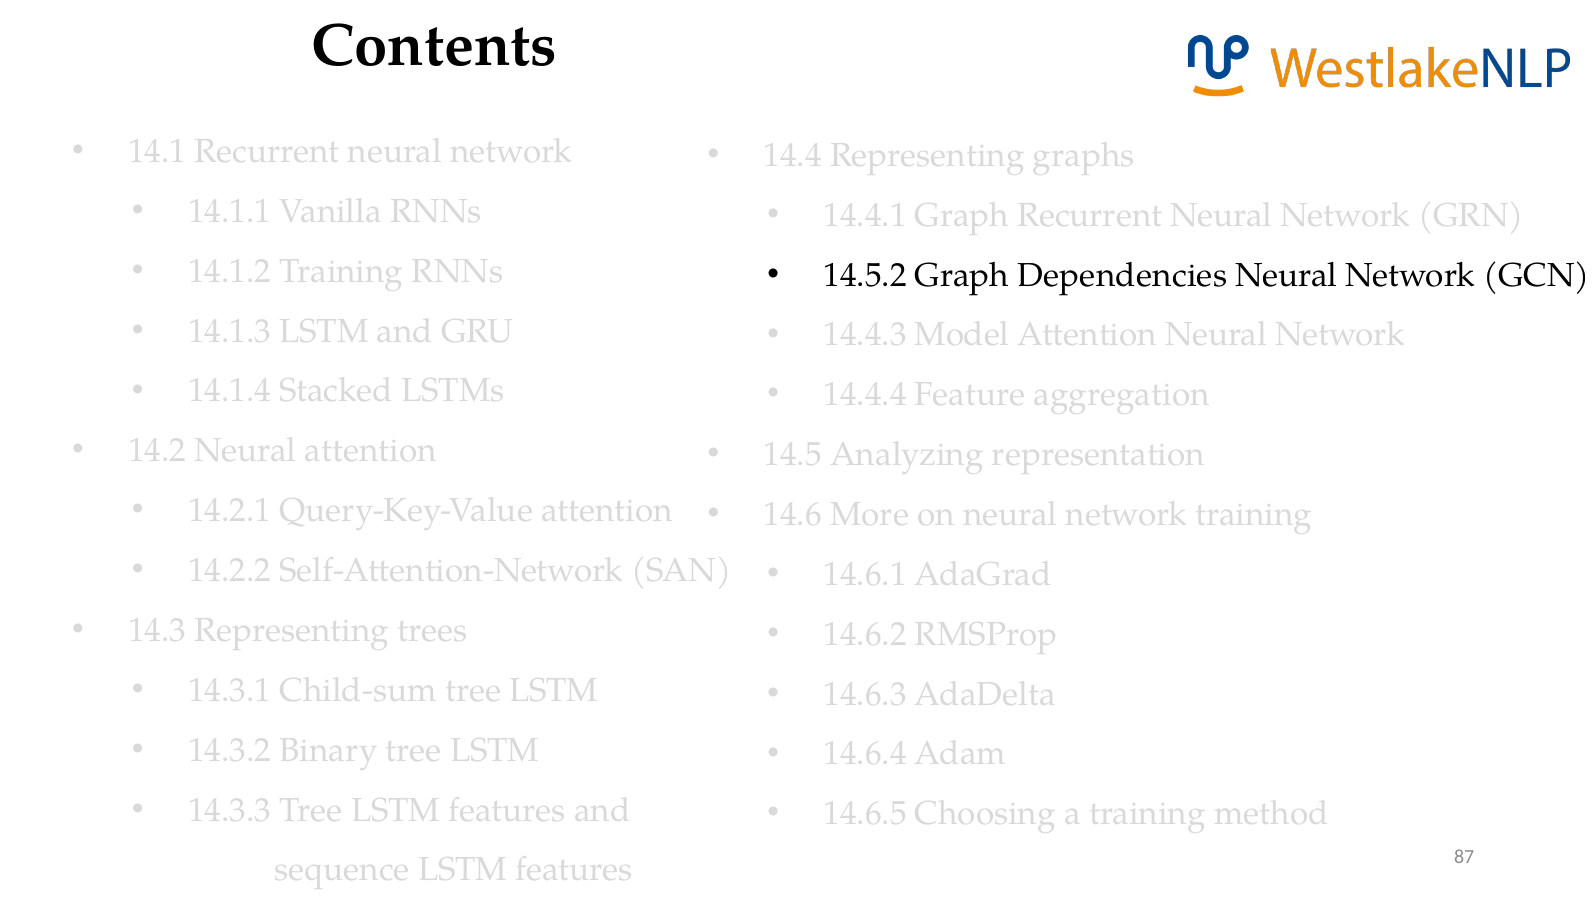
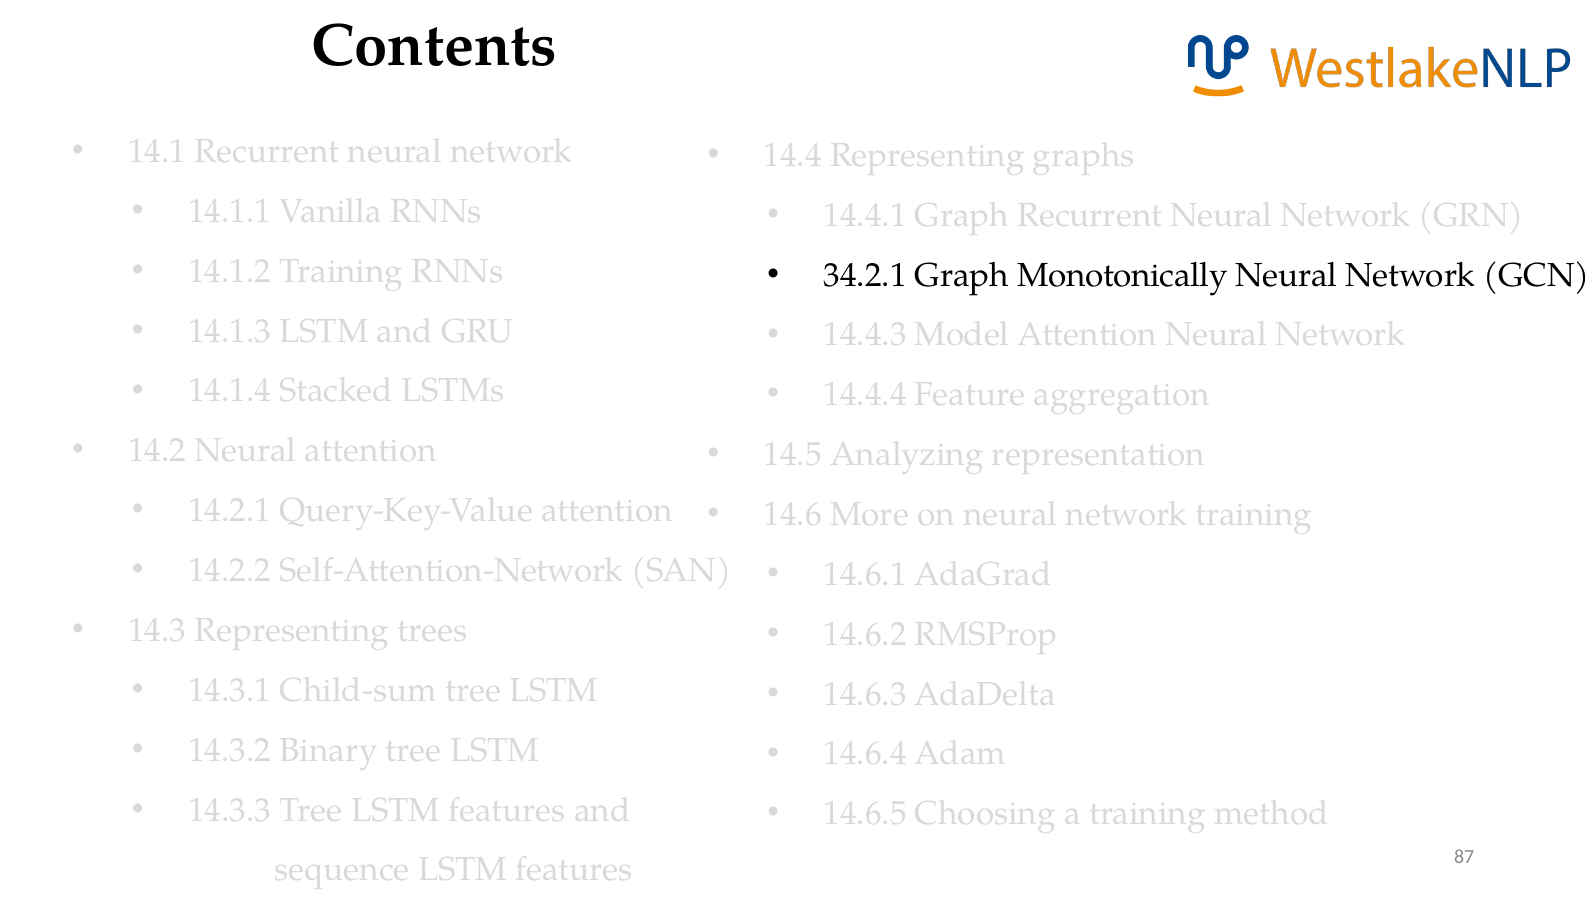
14.5.2: 14.5.2 -> 34.2.1
Dependencies: Dependencies -> Monotonically
